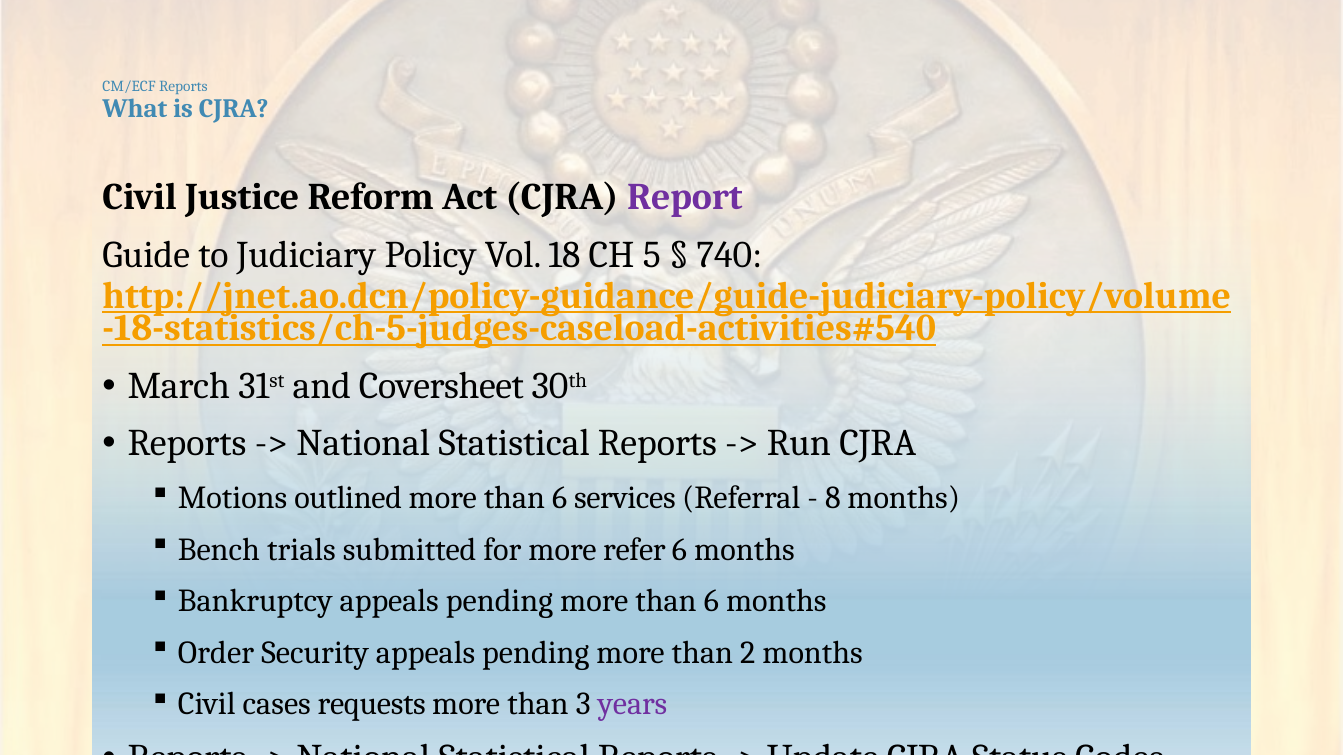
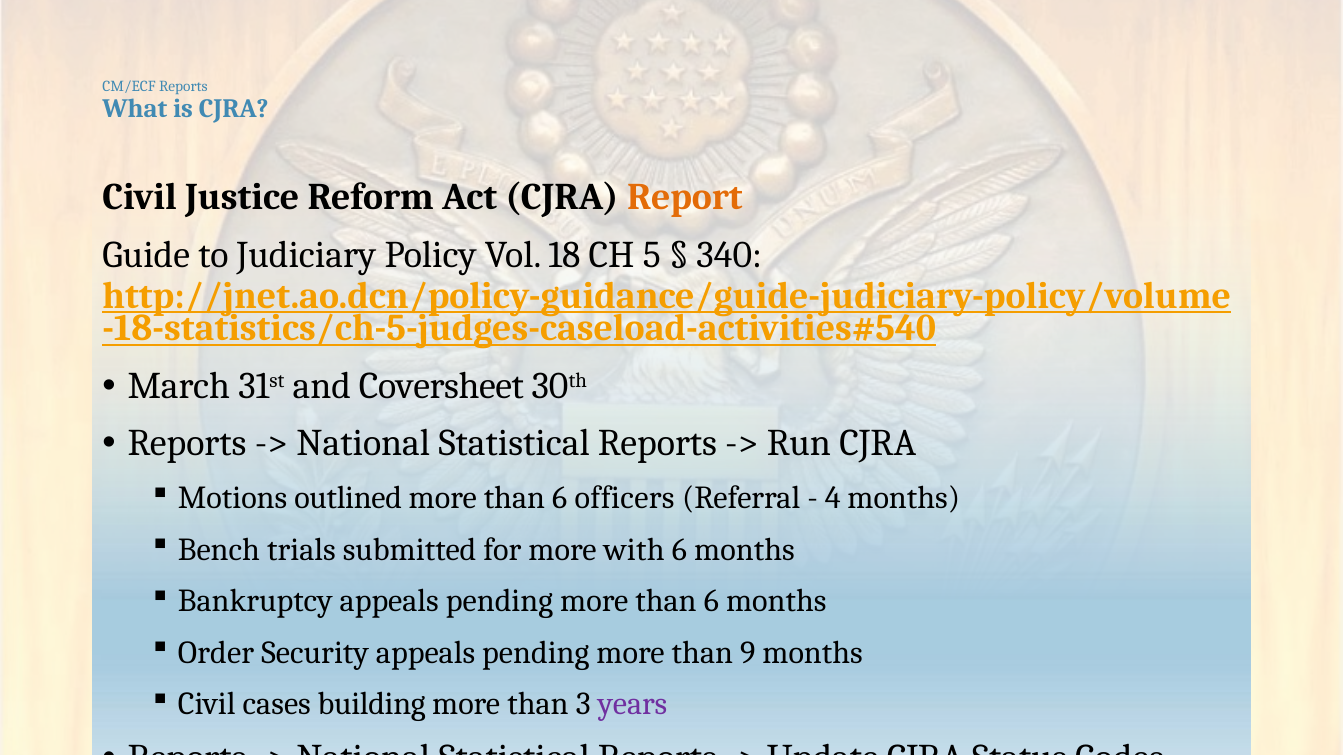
Report colour: purple -> orange
740: 740 -> 340
services: services -> officers
8: 8 -> 4
refer: refer -> with
2: 2 -> 9
requests: requests -> building
